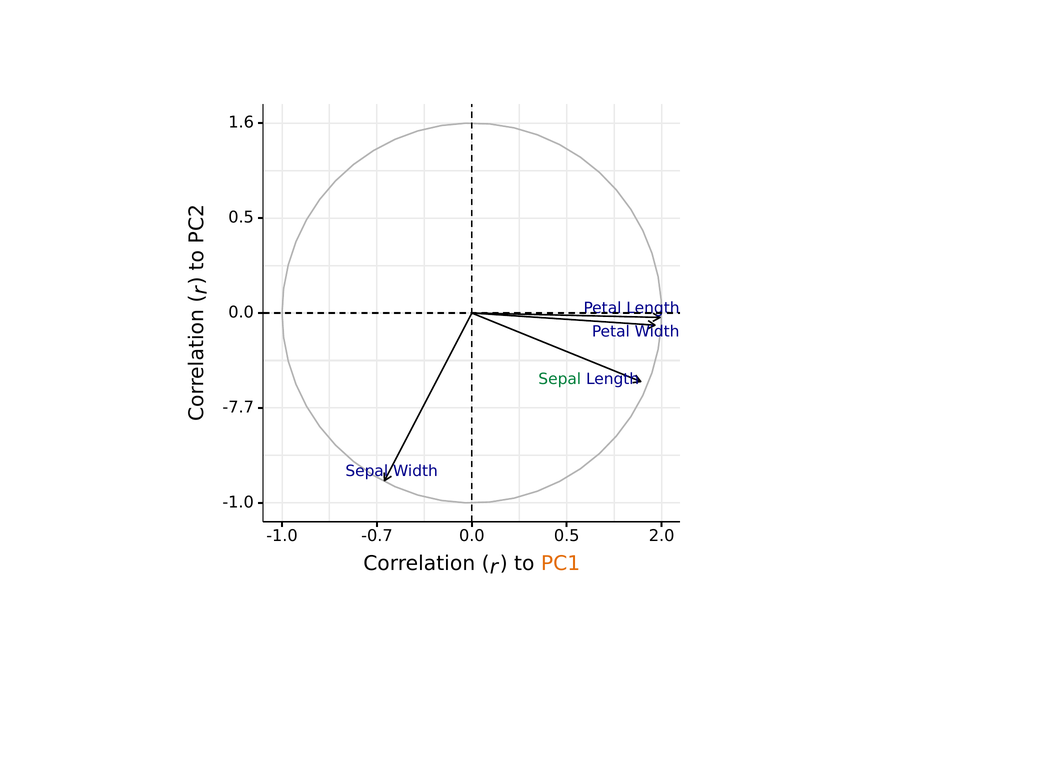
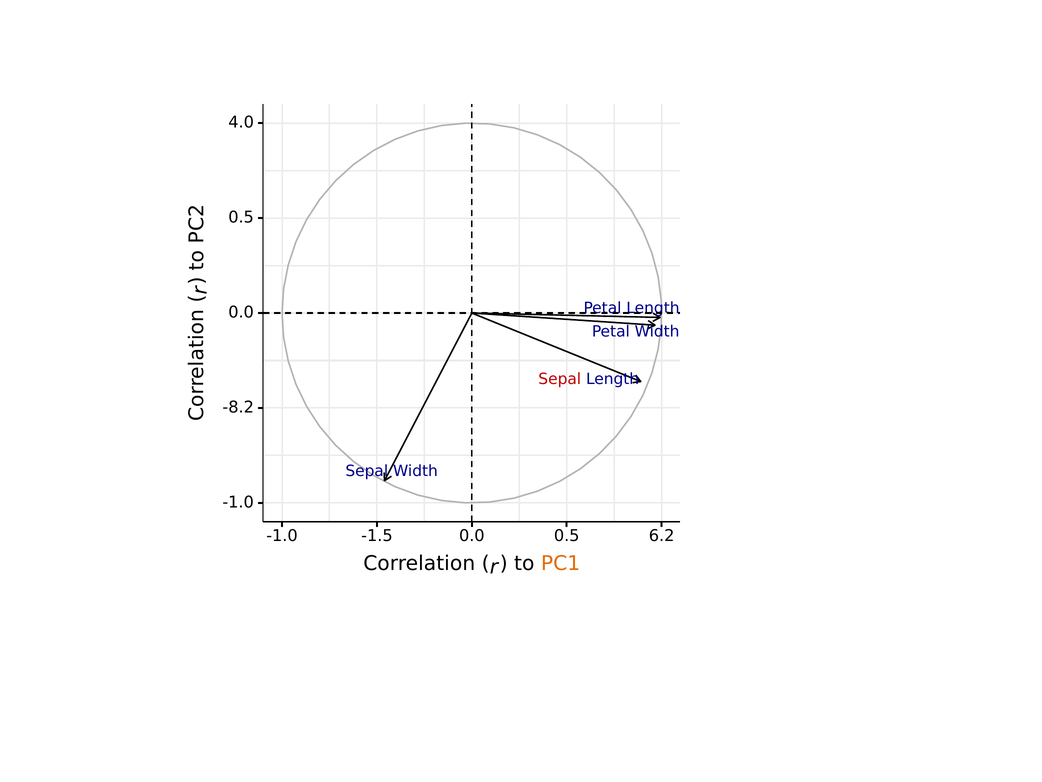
1.6: 1.6 -> 4.0
Sepal at (560, 379) colour: green -> red
-7.7: -7.7 -> -8.2
-0.7: -0.7 -> -1.5
2.0: 2.0 -> 6.2
